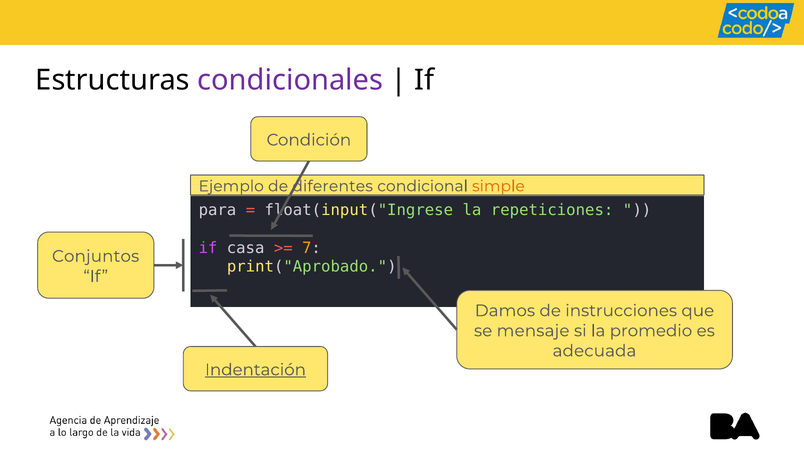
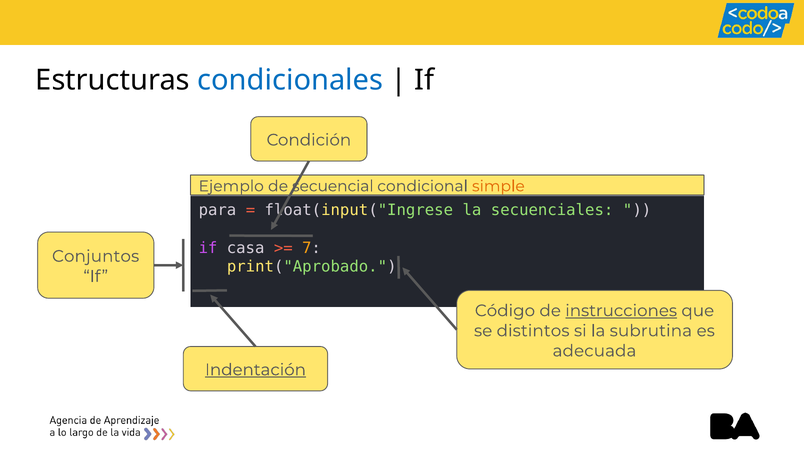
condicionales colour: purple -> blue
diferentes: diferentes -> secuencial
repeticiones: repeticiones -> secuenciales
Damos: Damos -> Código
instrucciones underline: none -> present
mensaje: mensaje -> distintos
promedio: promedio -> subrutina
